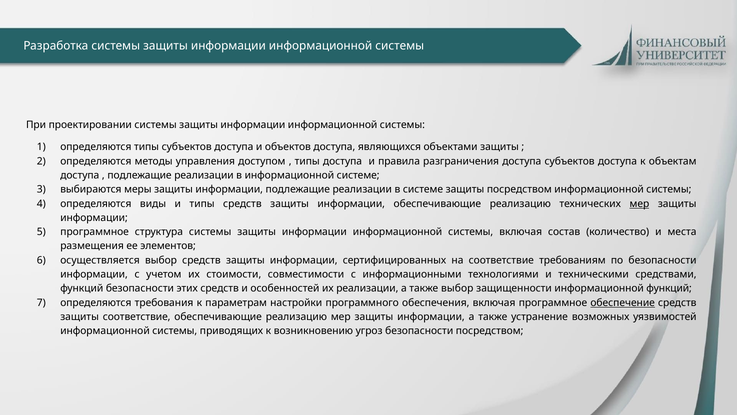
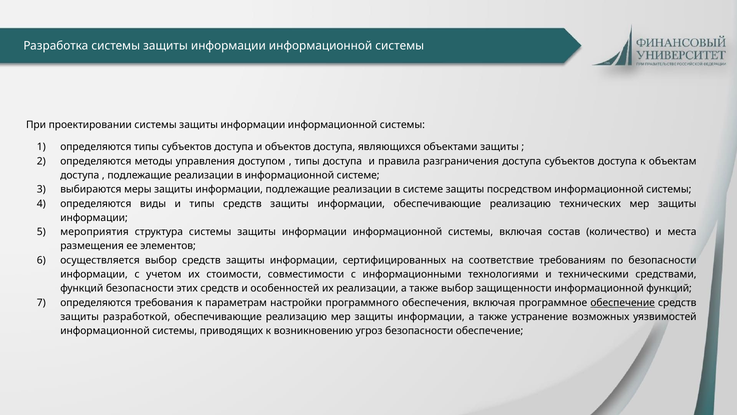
мер at (639, 203) underline: present -> none
программное at (95, 232): программное -> мероприятия
защиты соответствие: соответствие -> разработкой
безопасности посредством: посредством -> обеспечение
